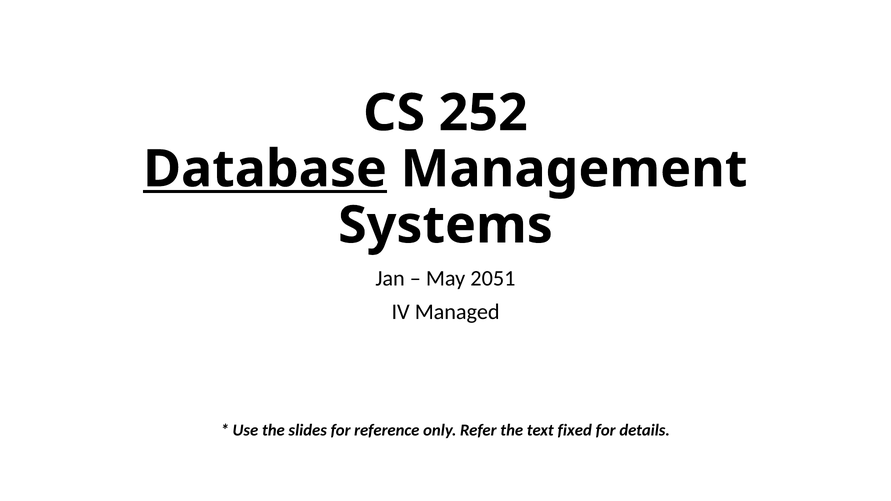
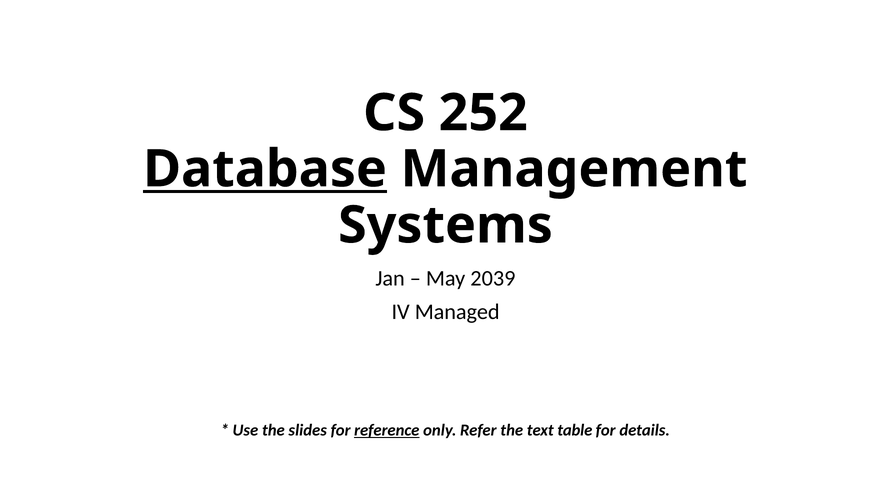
2051: 2051 -> 2039
reference underline: none -> present
fixed: fixed -> table
